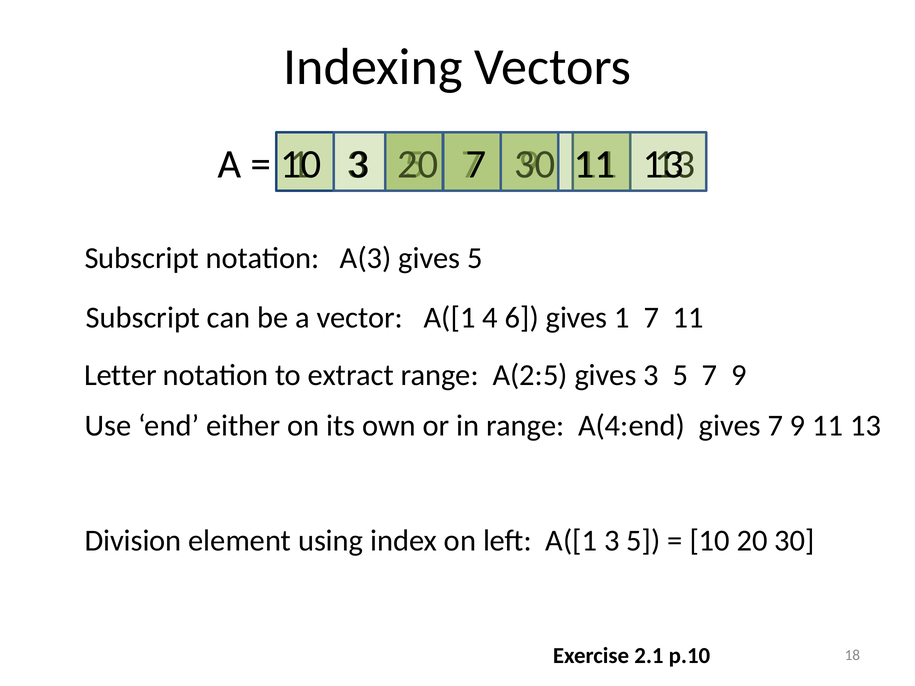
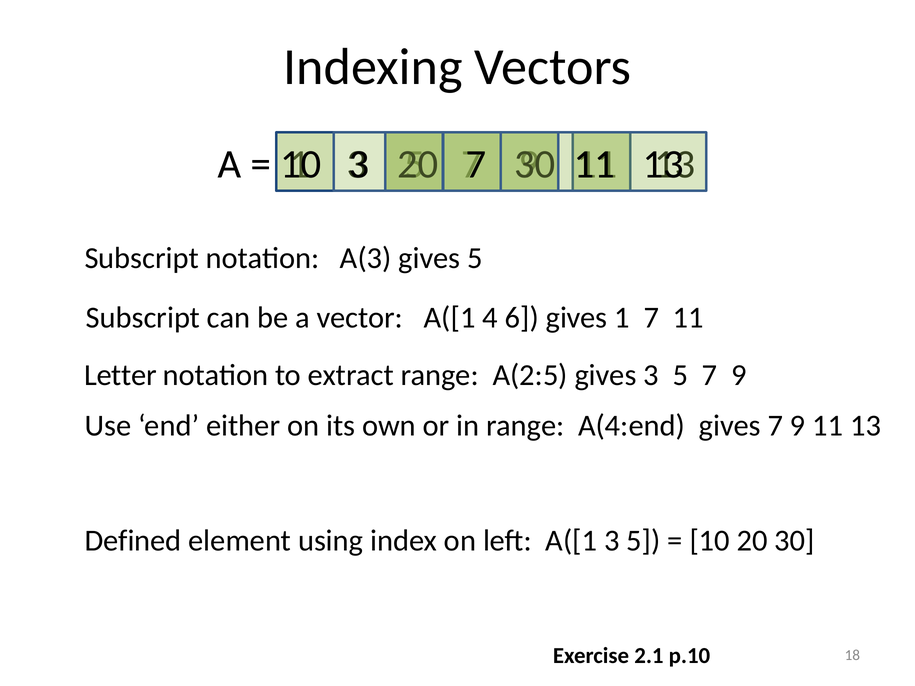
Division: Division -> Defined
